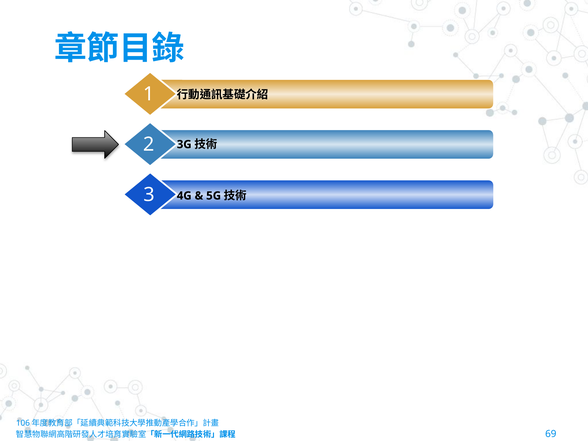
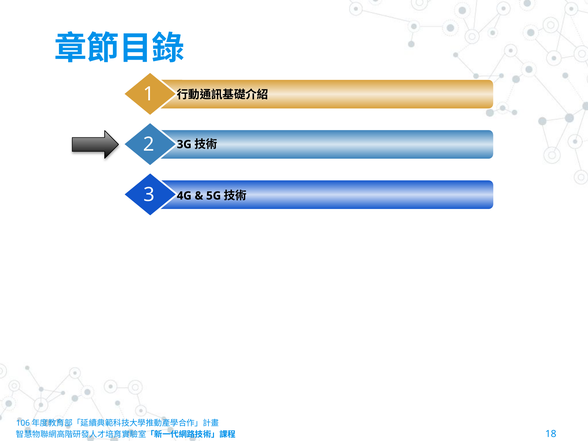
69: 69 -> 18
